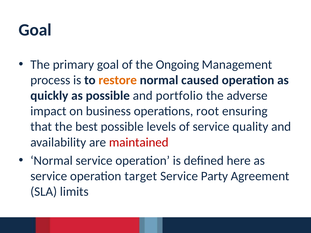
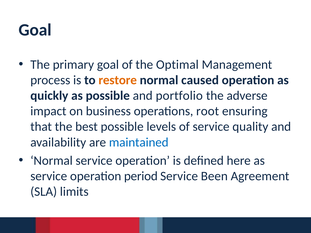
Ongoing: Ongoing -> Optimal
maintained colour: red -> blue
target: target -> period
Party: Party -> Been
